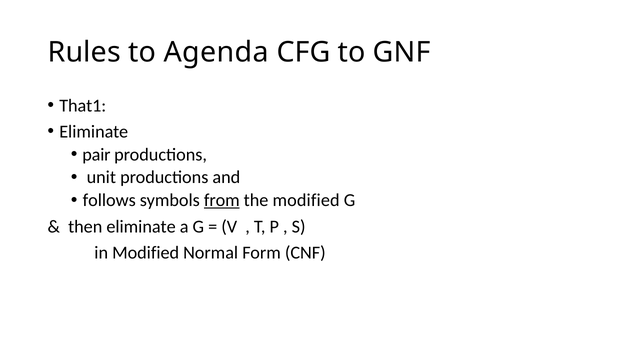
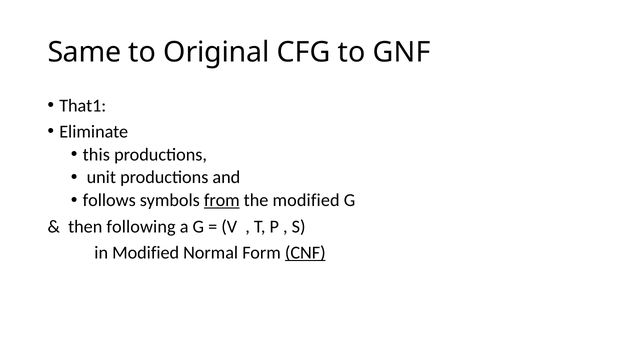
Rules: Rules -> Same
Agenda: Agenda -> Original
pair: pair -> this
then eliminate: eliminate -> following
CNF underline: none -> present
